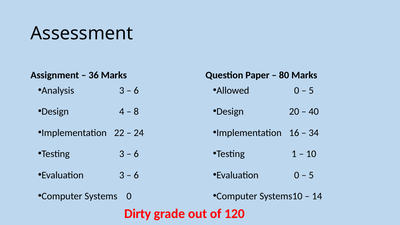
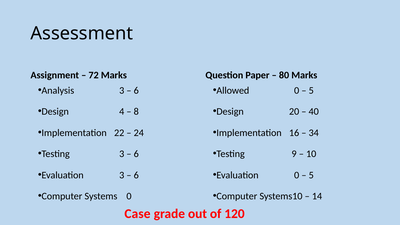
36: 36 -> 72
1: 1 -> 9
Dirty: Dirty -> Case
